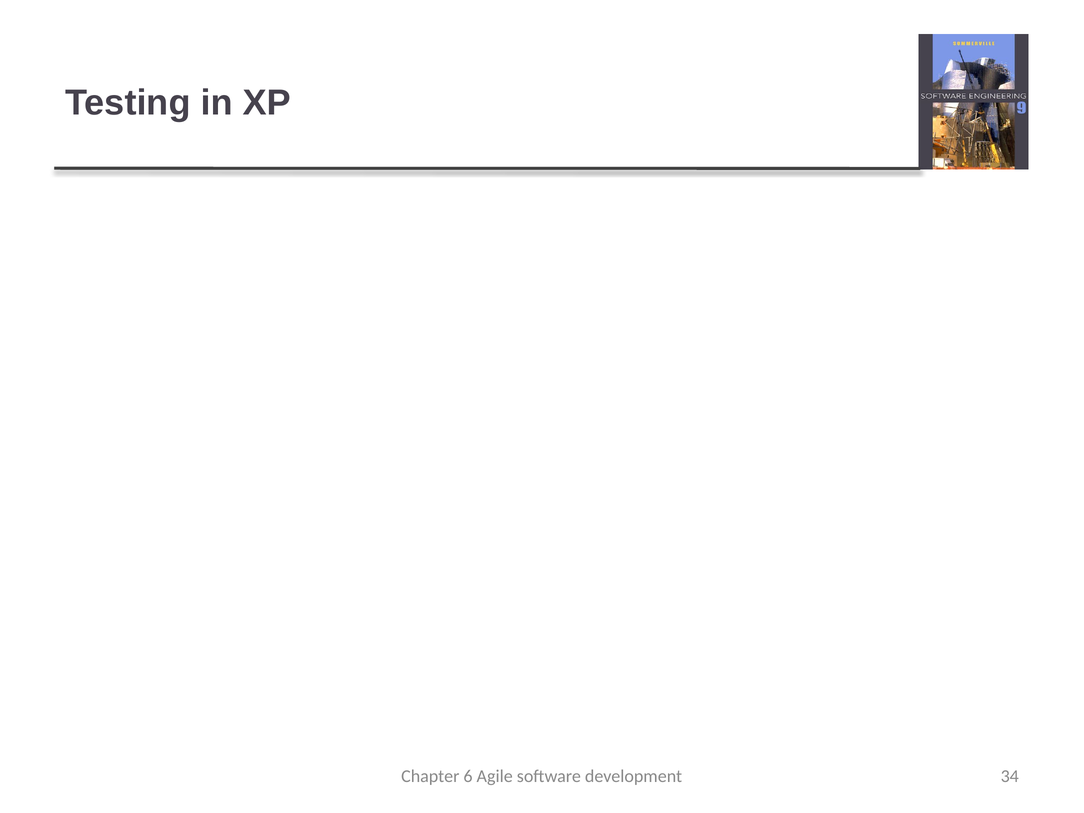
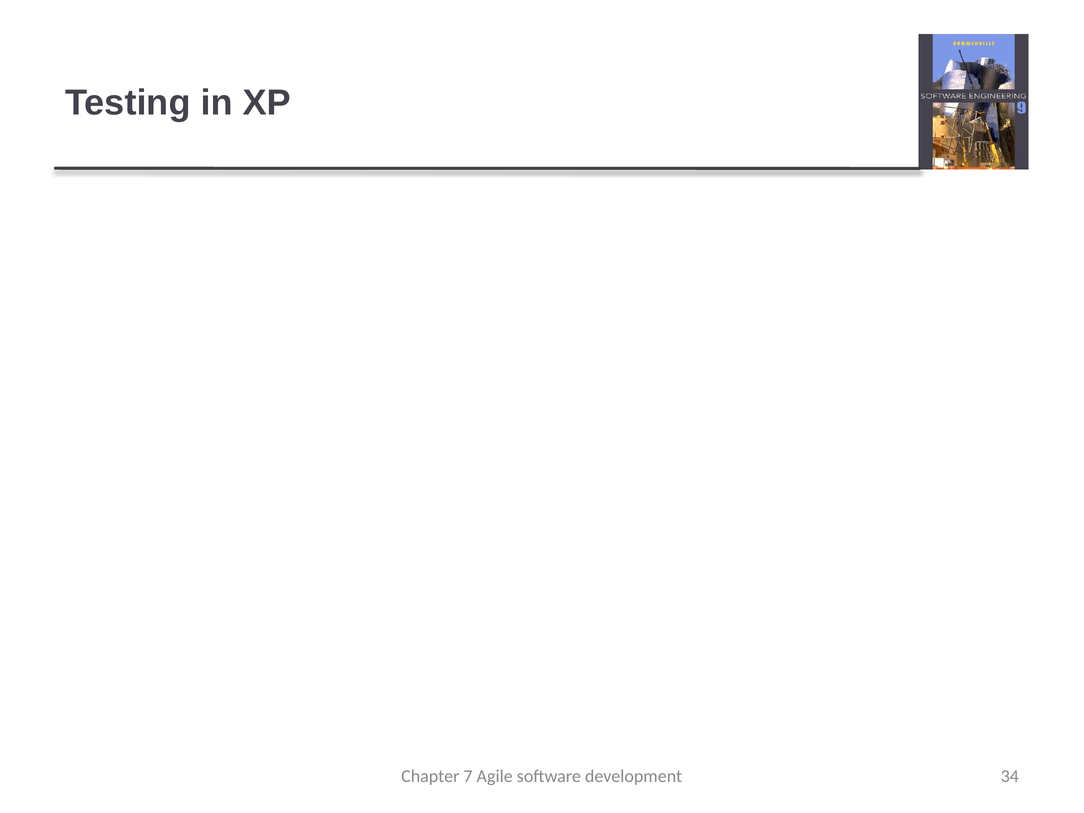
6: 6 -> 7
